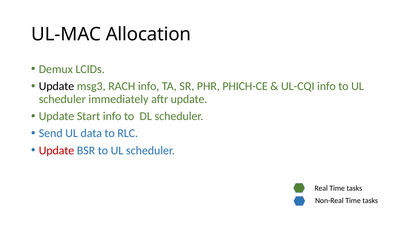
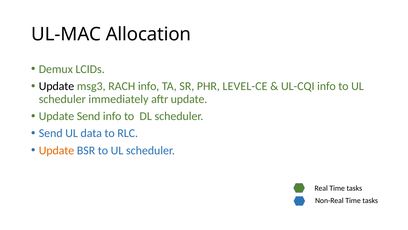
PHICH-CE: PHICH-CE -> LEVEL-CE
Update Start: Start -> Send
Update at (56, 150) colour: red -> orange
